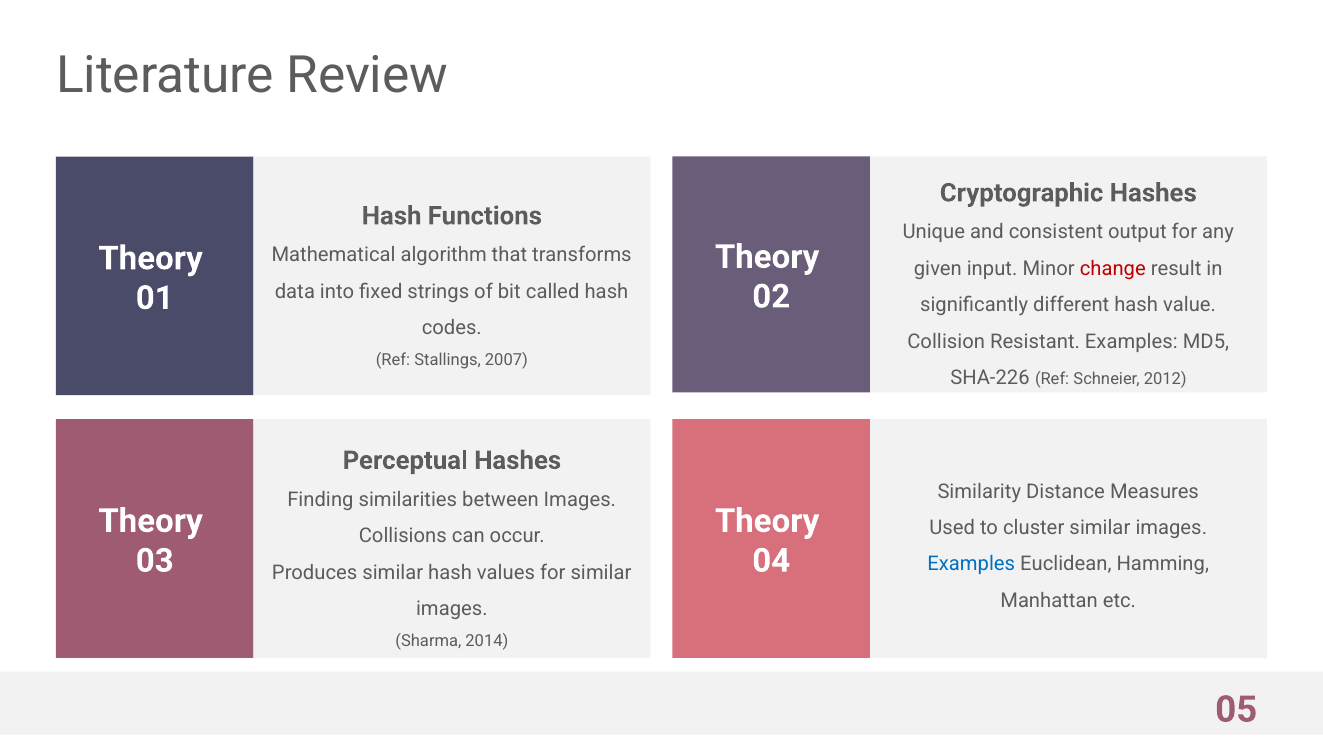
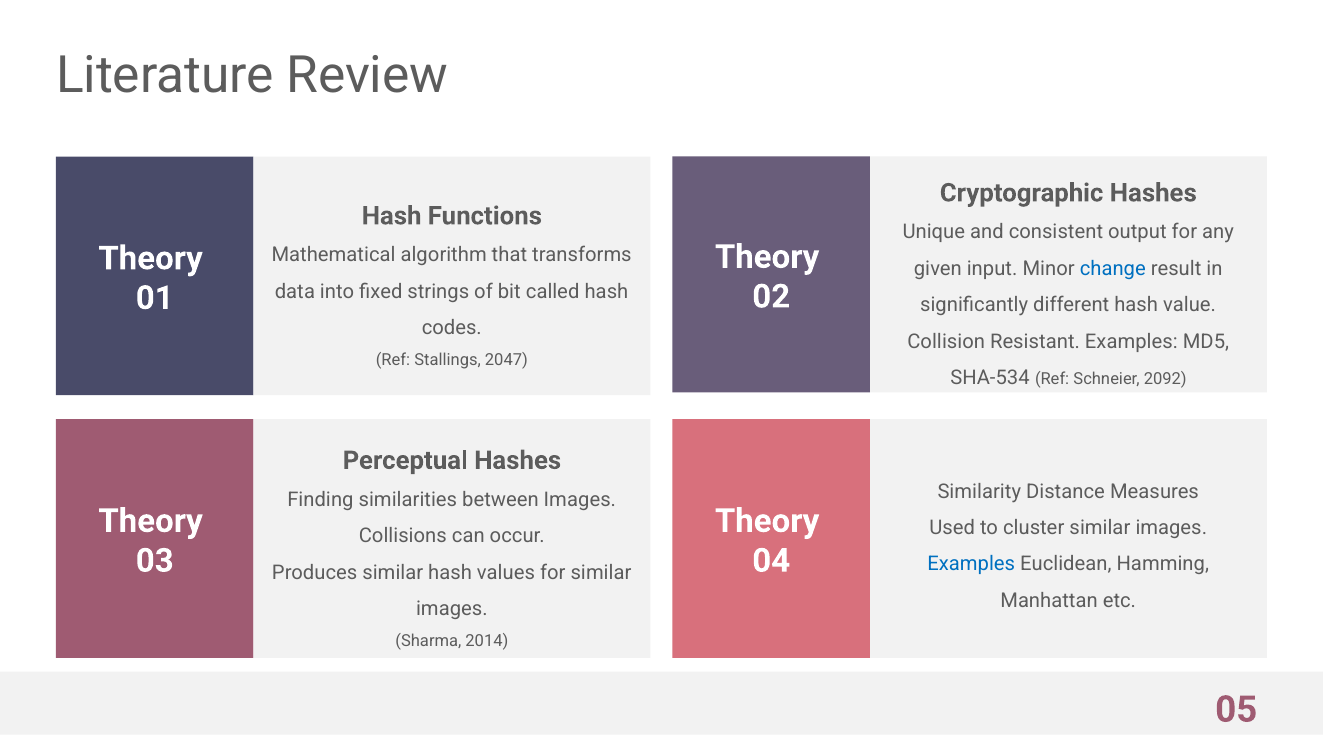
change colour: red -> blue
2007: 2007 -> 2047
SHA-226: SHA-226 -> SHA-534
2012: 2012 -> 2092
